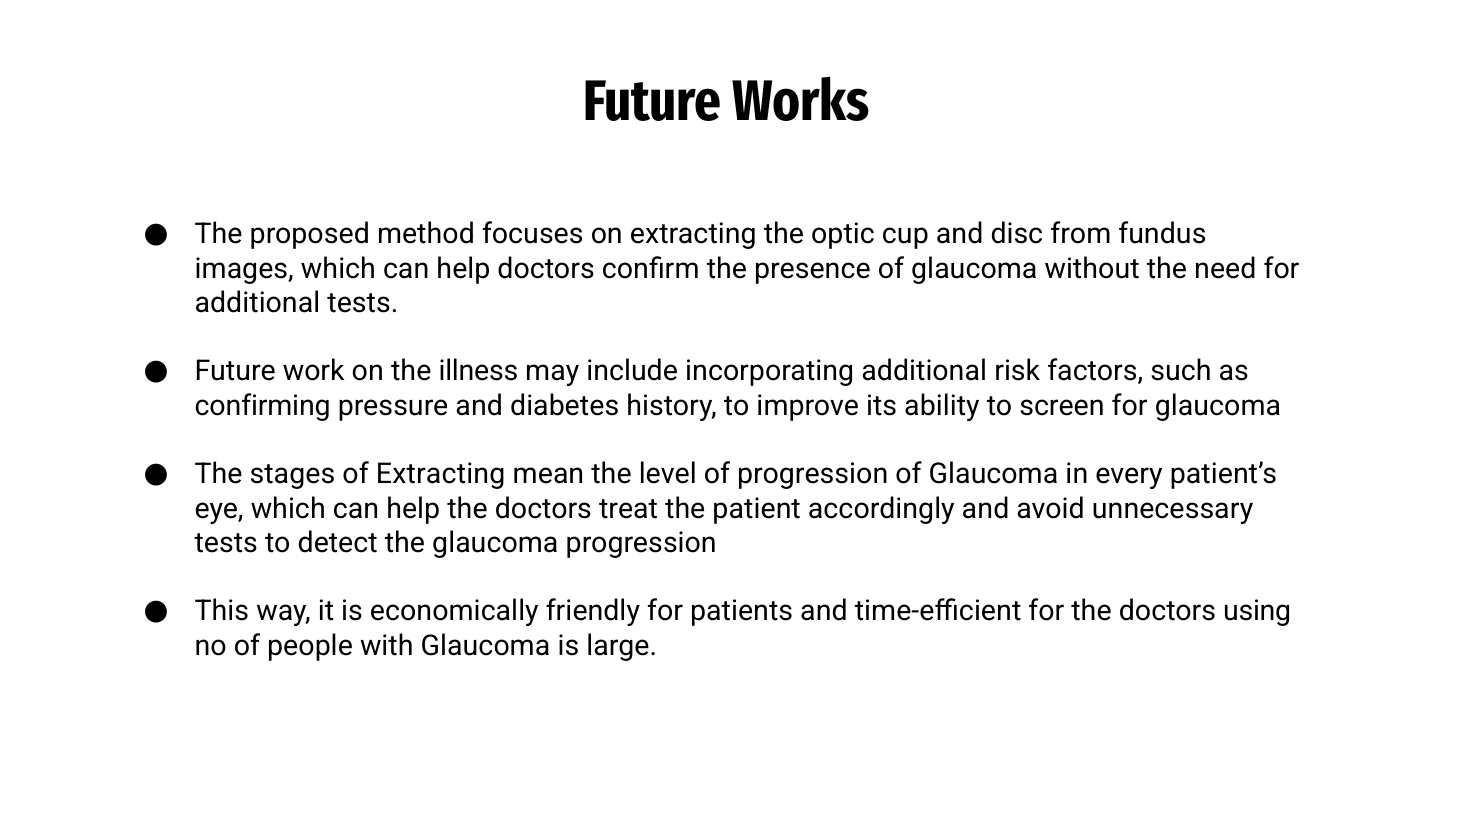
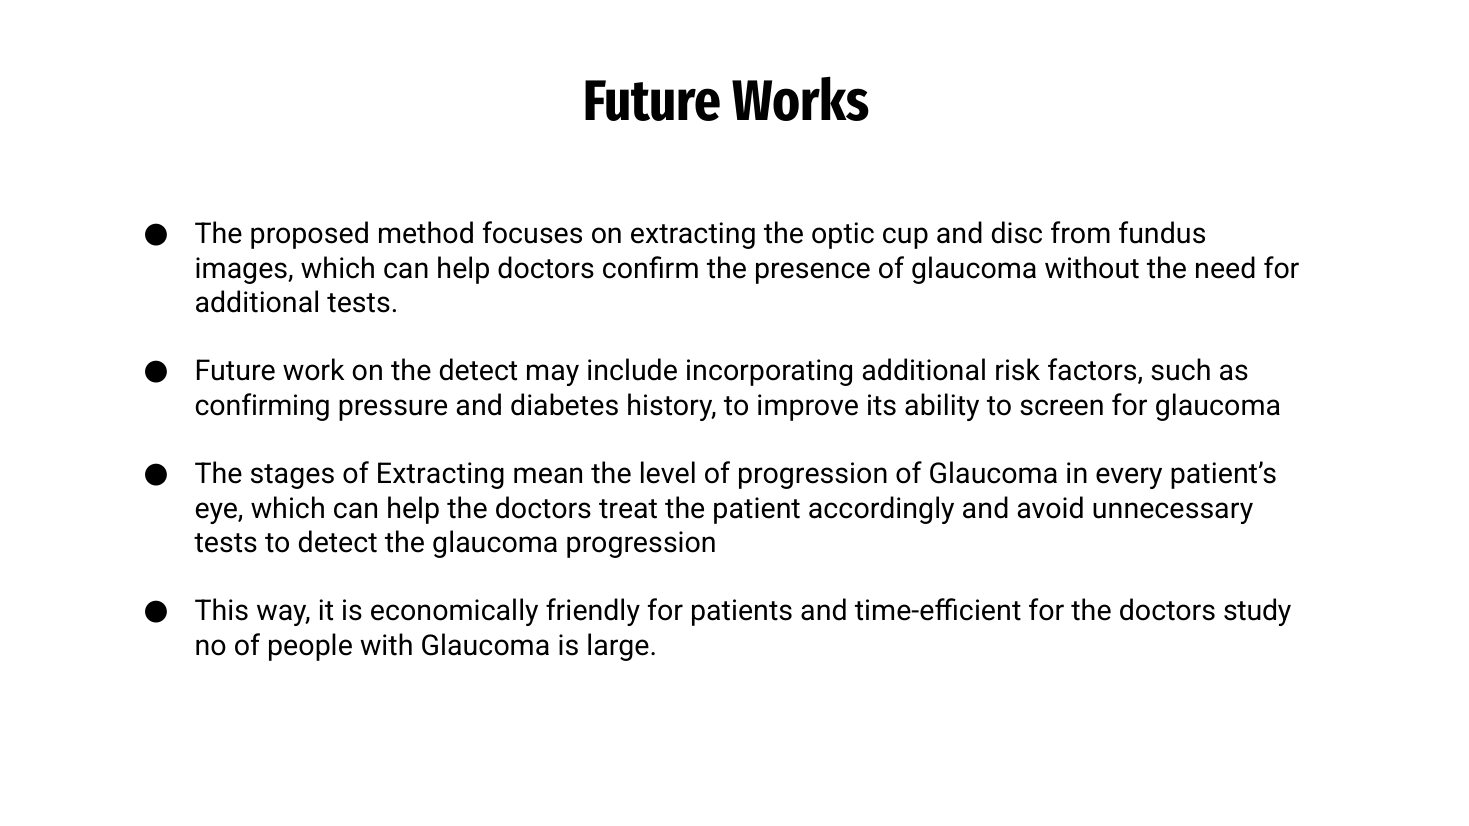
the illness: illness -> detect
using: using -> study
